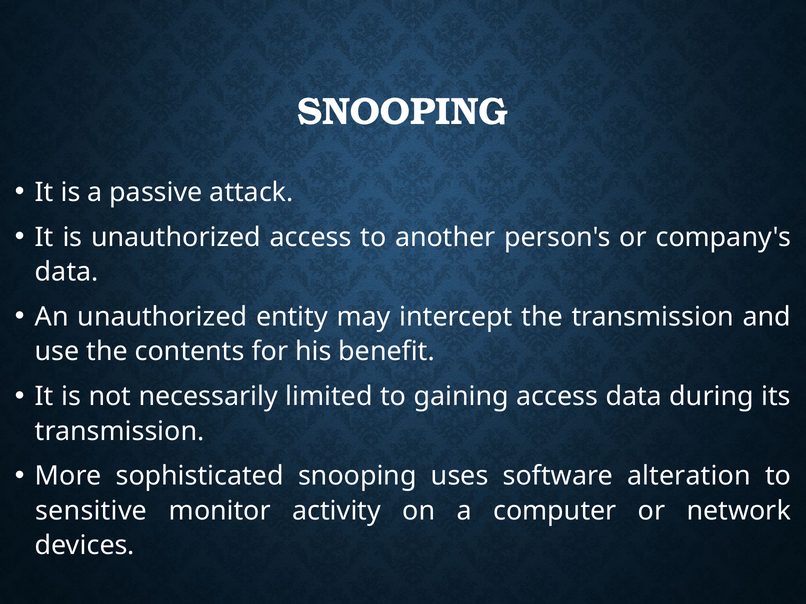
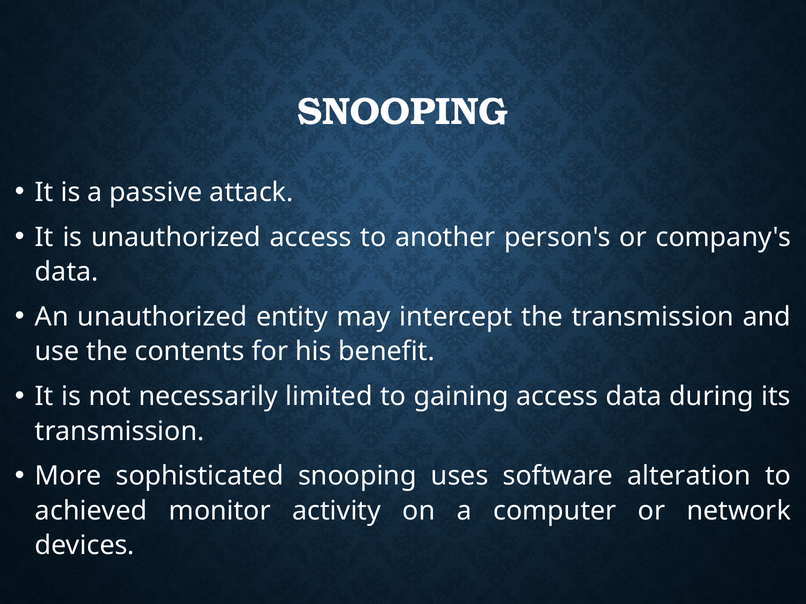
sensitive: sensitive -> achieved
